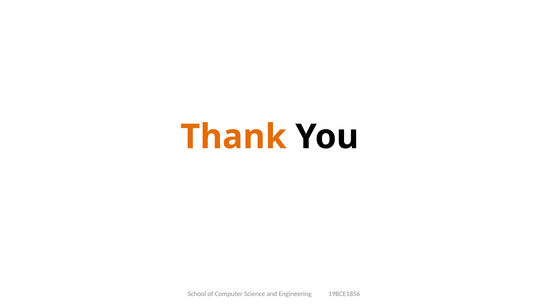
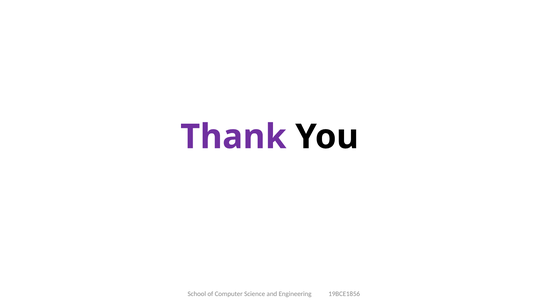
Thank colour: orange -> purple
